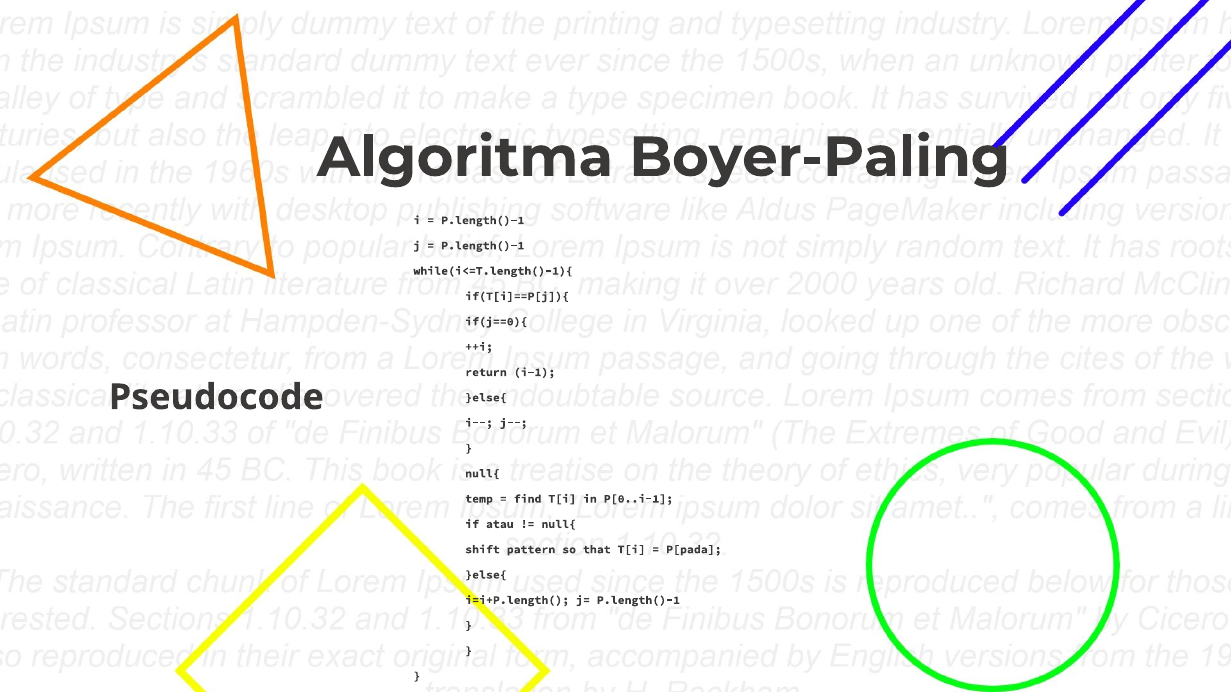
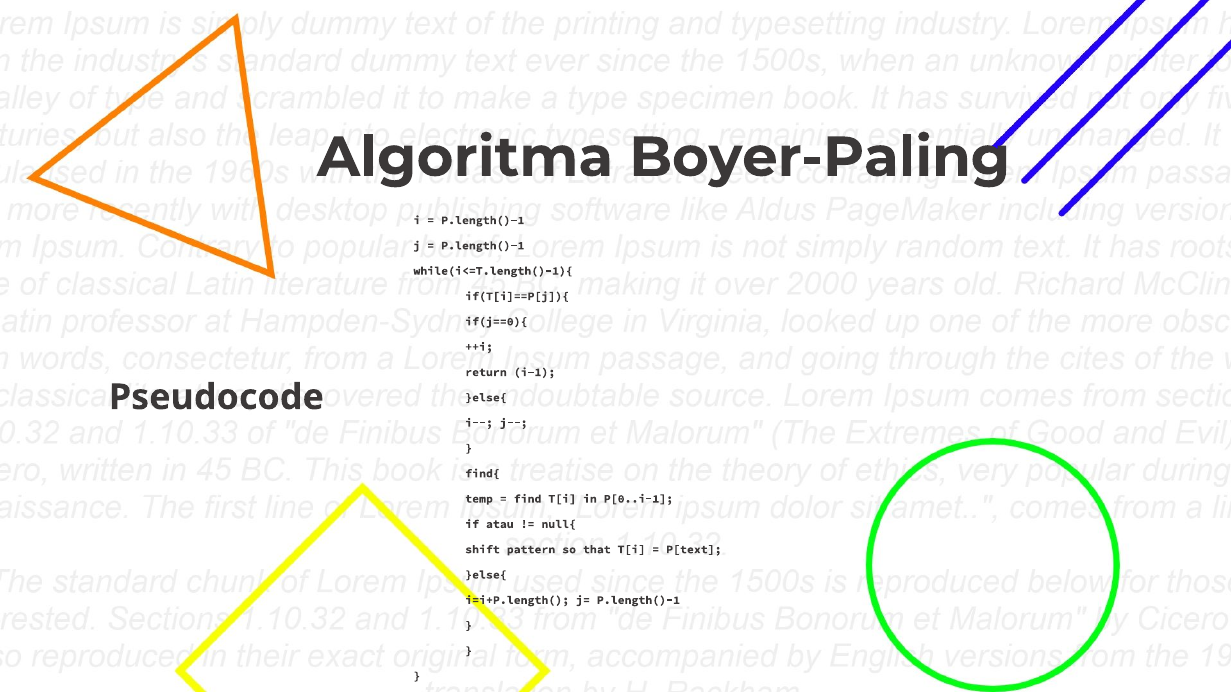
null{ at (483, 474): null{ -> find{
P[pada: P[pada -> P[text
